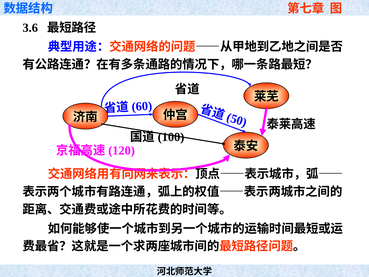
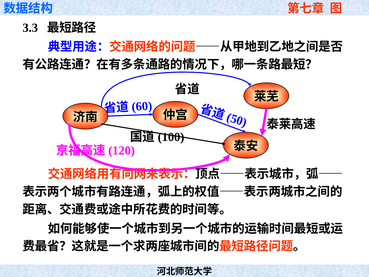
3.6: 3.6 -> 3.3
